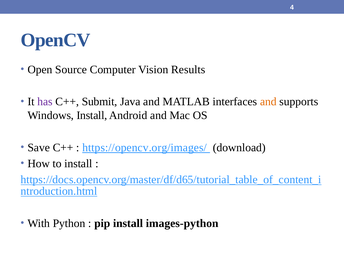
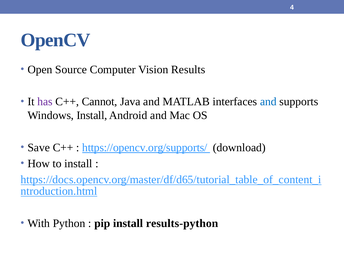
Submit: Submit -> Cannot
and at (268, 102) colour: orange -> blue
https://opencv.org/images/: https://opencv.org/images/ -> https://opencv.org/supports/
images-python: images-python -> results-python
